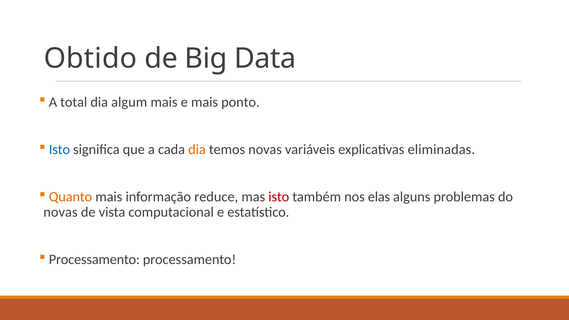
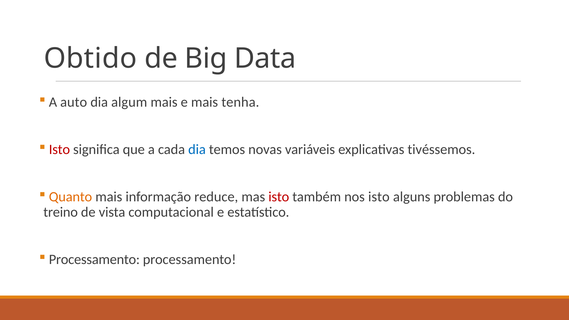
total: total -> auto
ponto: ponto -> tenha
Isto at (59, 150) colour: blue -> red
dia at (197, 150) colour: orange -> blue
eliminadas: eliminadas -> tivéssemos
nos elas: elas -> isto
novas at (61, 212): novas -> treino
